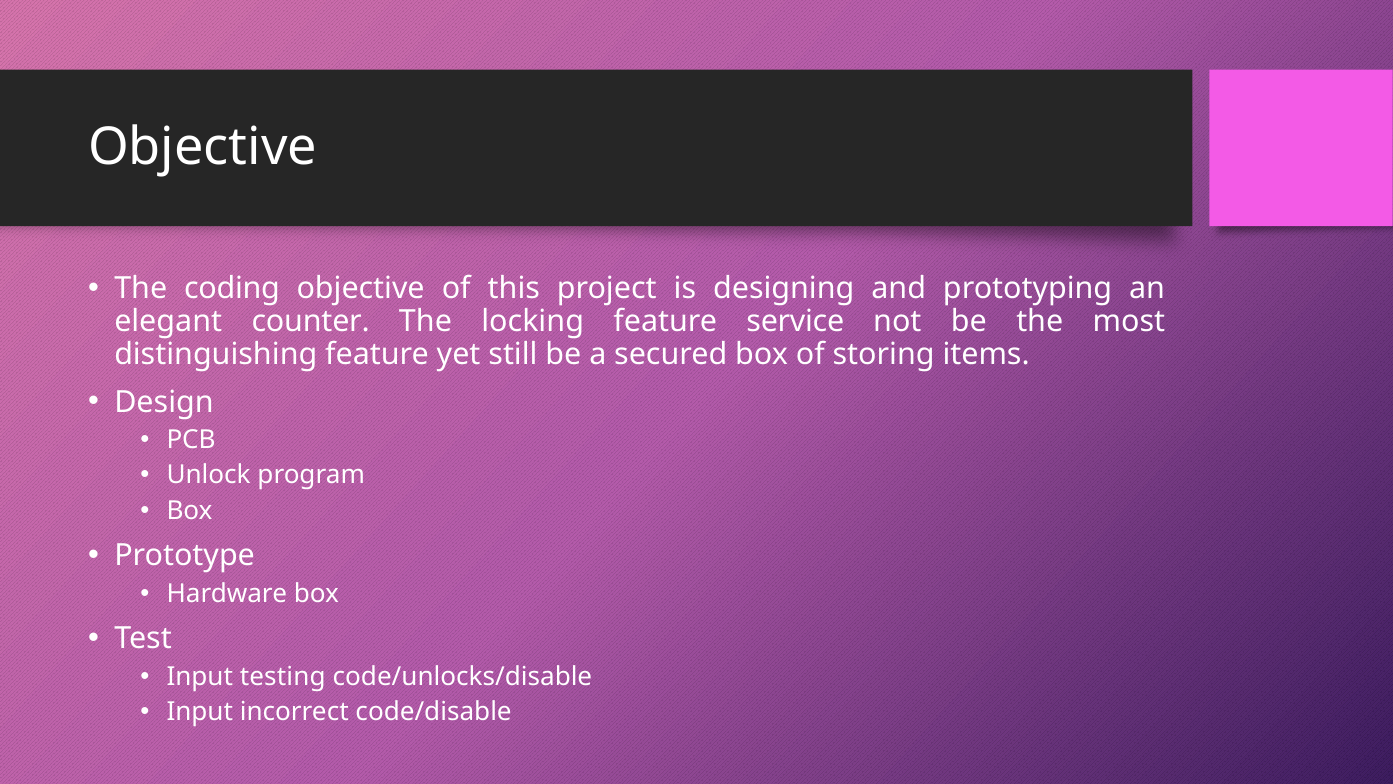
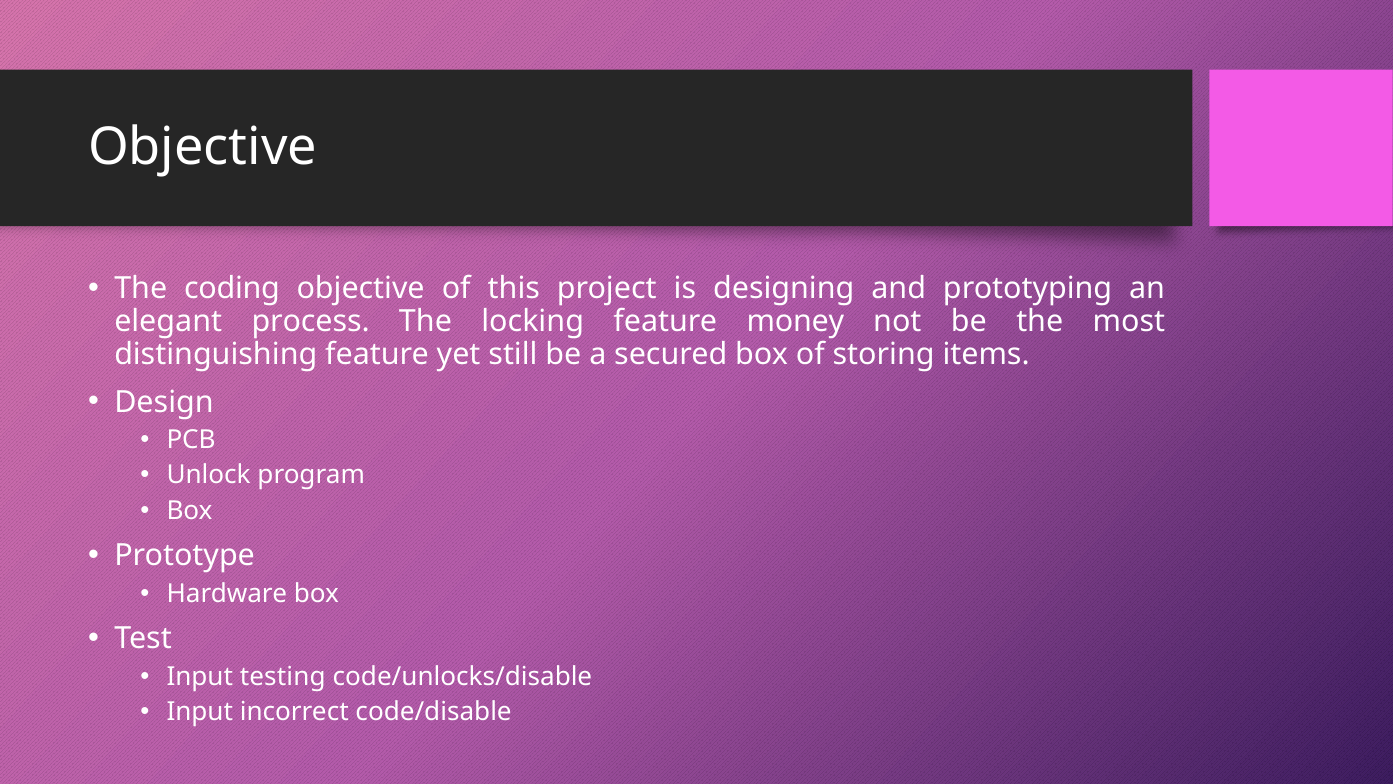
counter: counter -> process
service: service -> money
